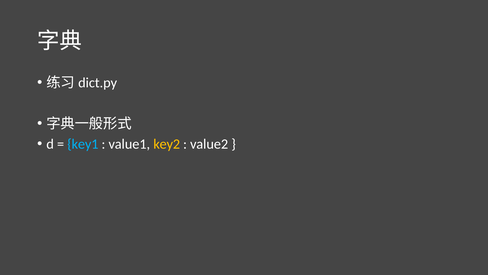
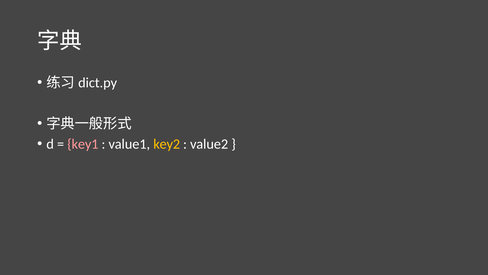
key1 colour: light blue -> pink
